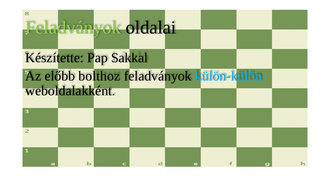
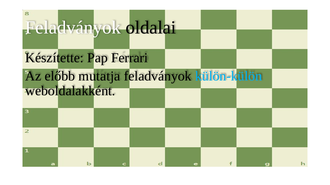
Feladványok at (73, 28) colour: light green -> white
Sakkal: Sakkal -> Ferrari
bolthoz: bolthoz -> mutatja
